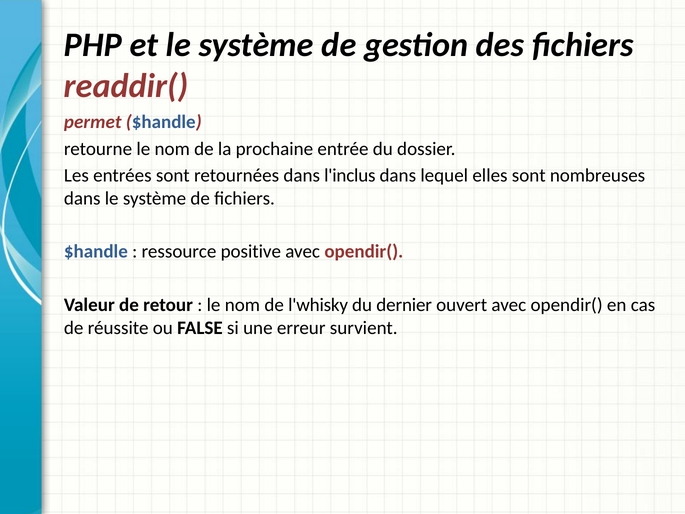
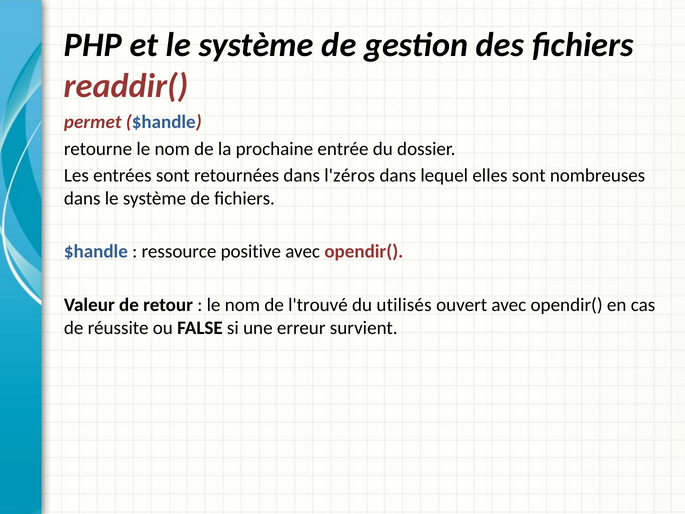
l'inclus: l'inclus -> l'zéros
l'whisky: l'whisky -> l'trouvé
dernier: dernier -> utilisés
